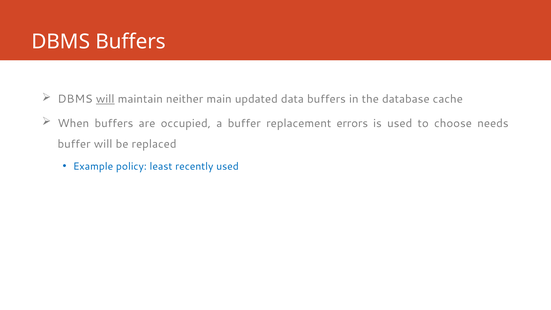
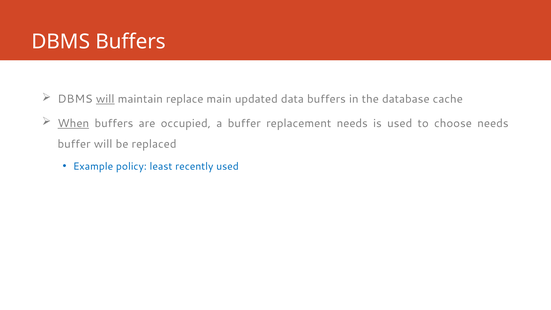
neither: neither -> replace
When underline: none -> present
replacement errors: errors -> needs
